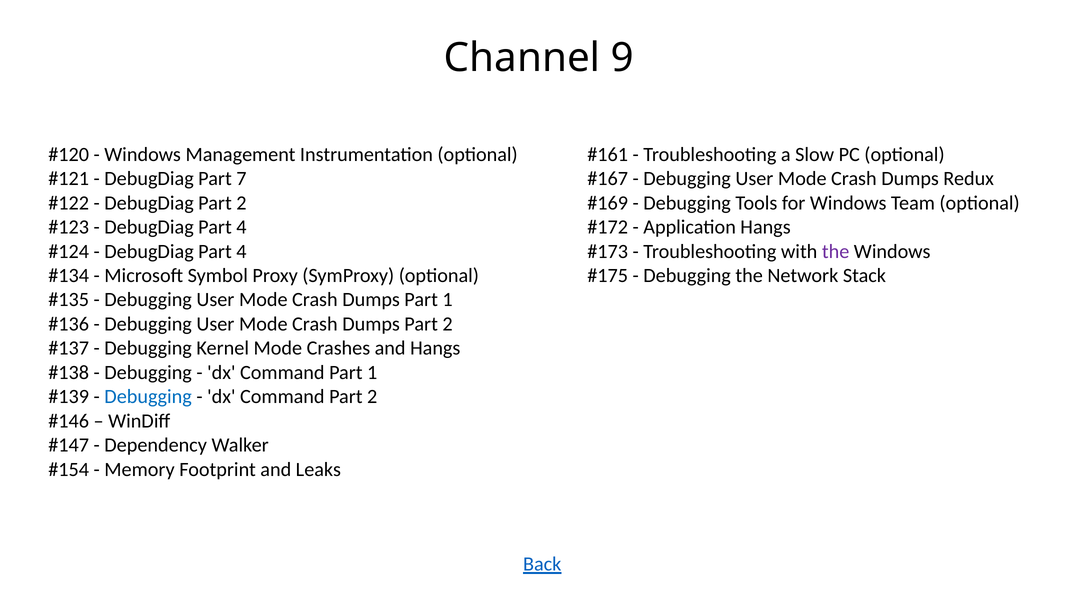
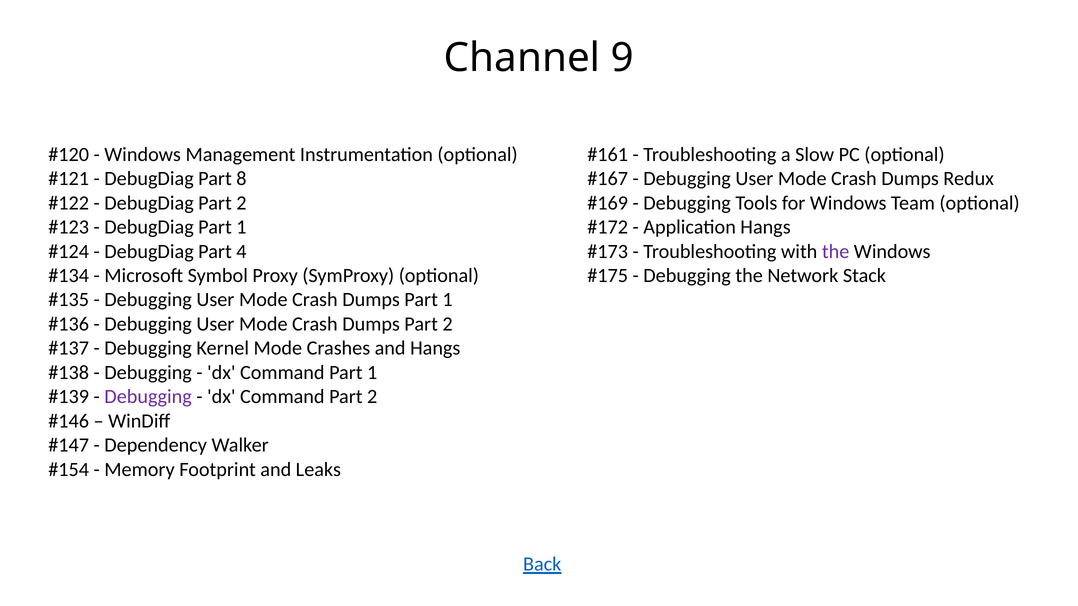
7: 7 -> 8
4 at (241, 227): 4 -> 1
Debugging at (148, 397) colour: blue -> purple
